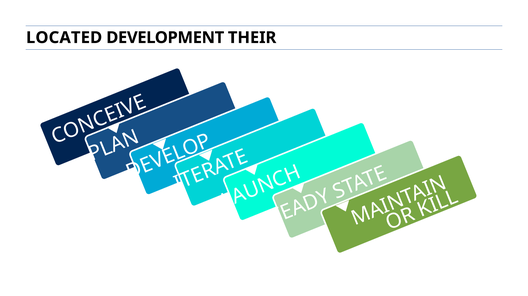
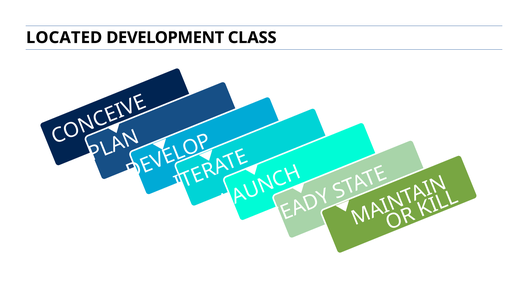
THEIR: THEIR -> CLASS
